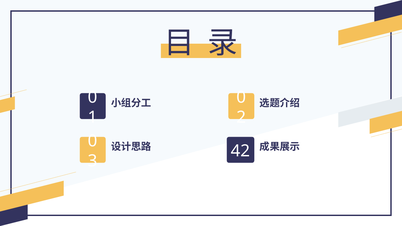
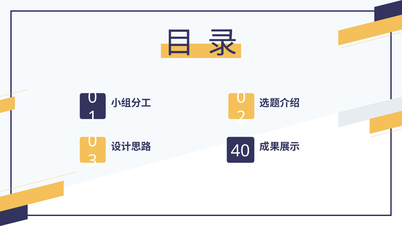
42: 42 -> 40
